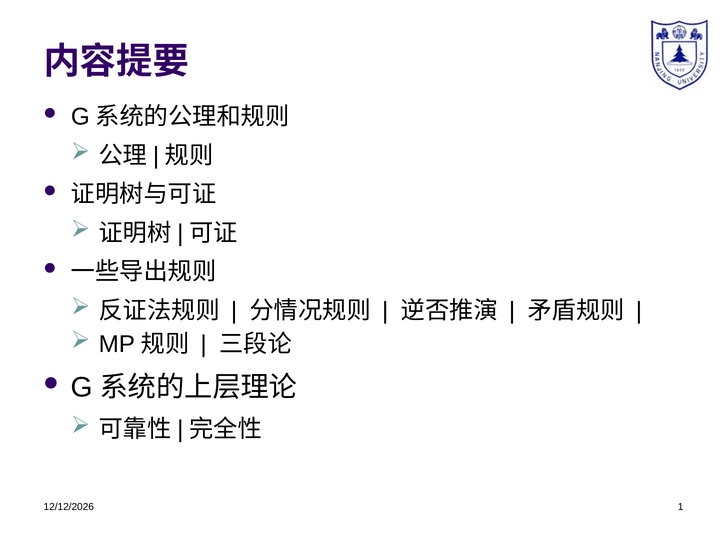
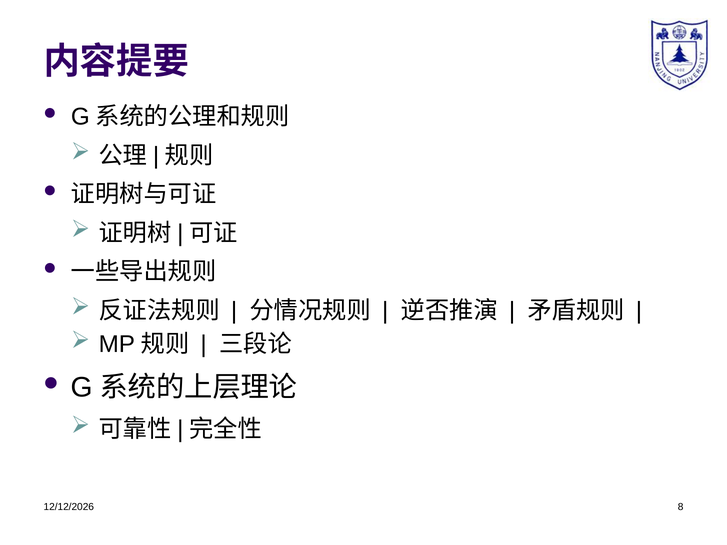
1: 1 -> 8
